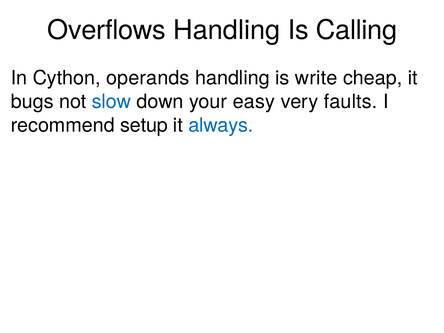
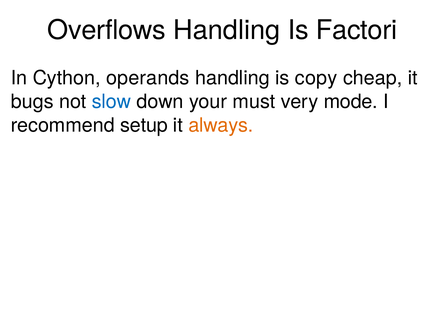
Calling: Calling -> Factori
write: write -> copy
easy: easy -> must
faults: faults -> mode
always colour: blue -> orange
